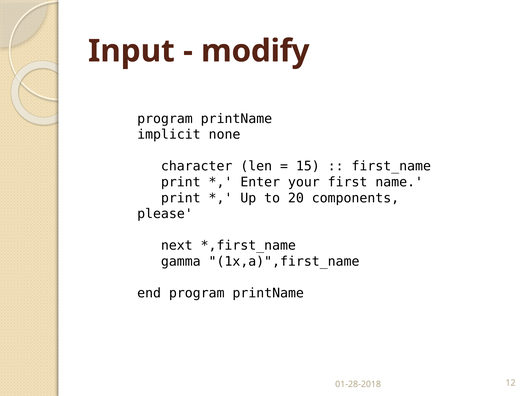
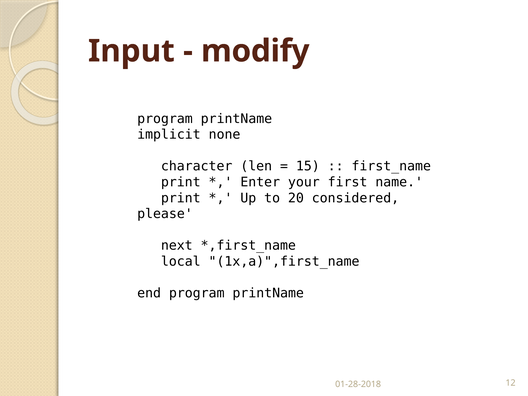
components: components -> considered
gamma: gamma -> local
